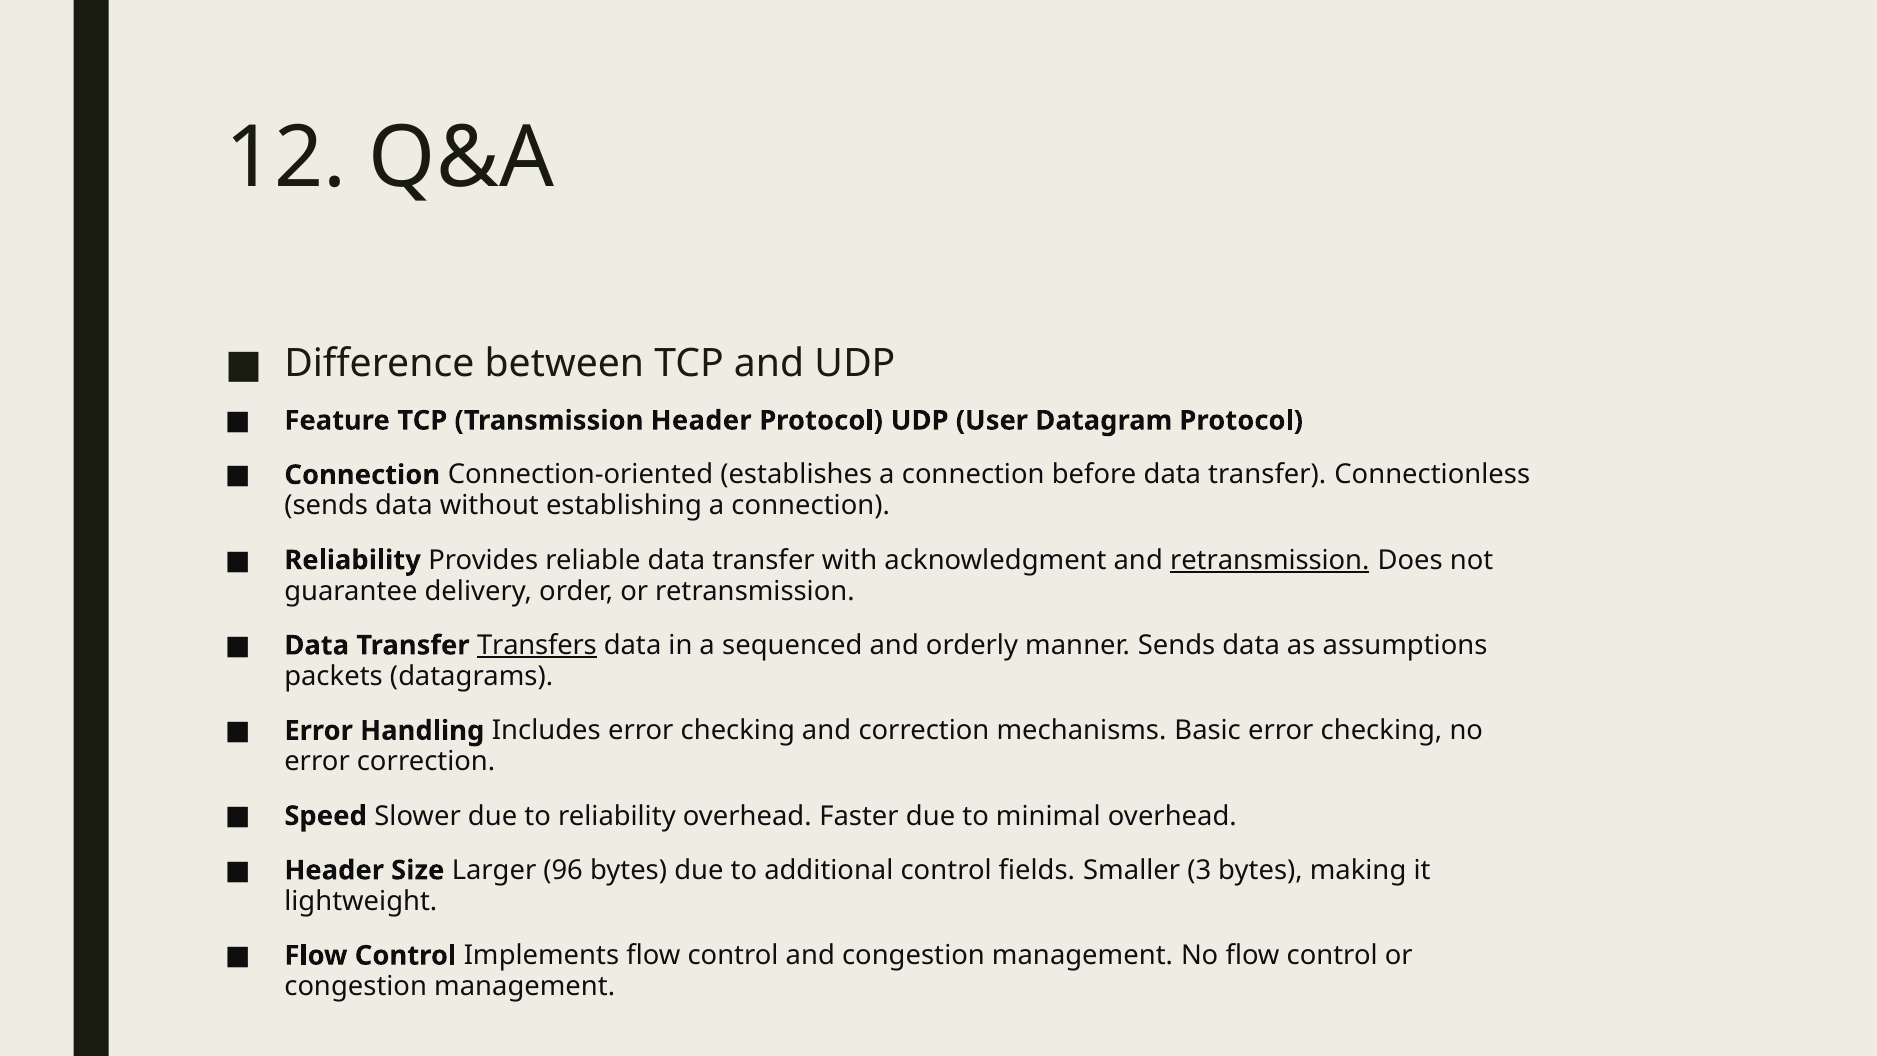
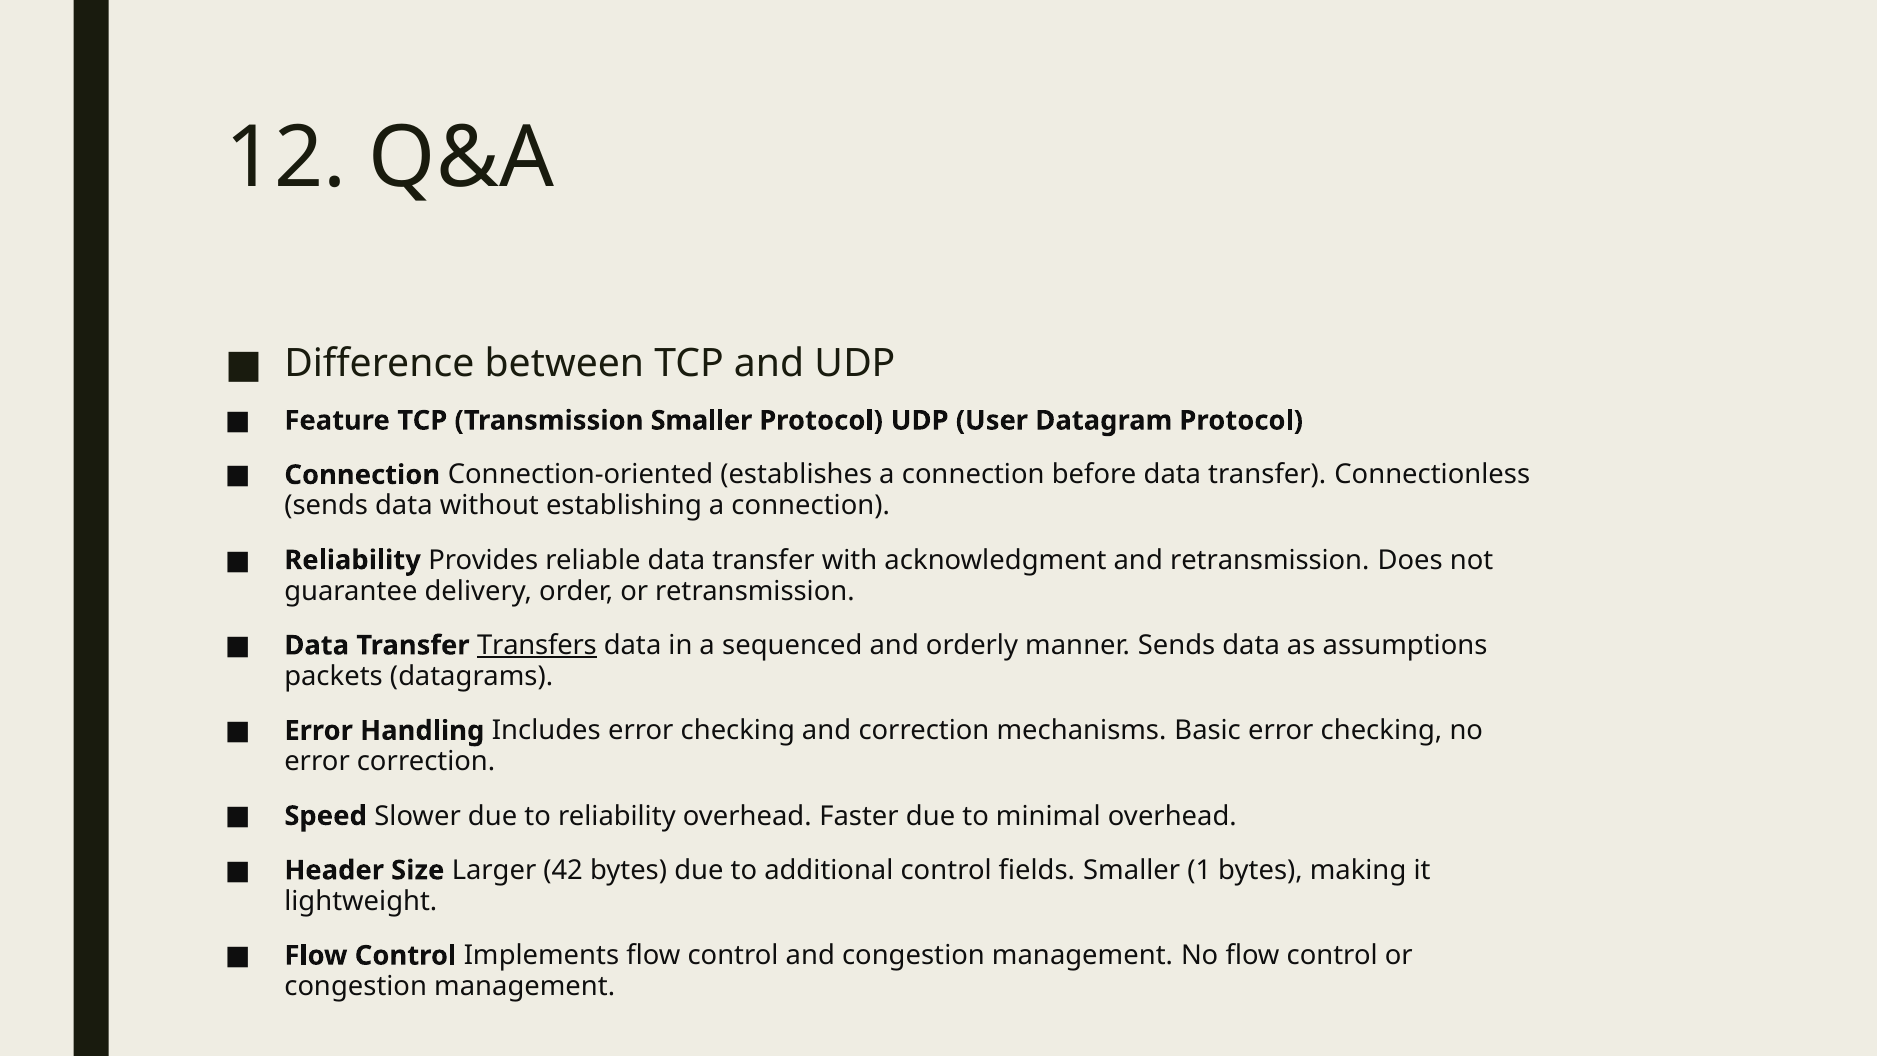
Transmission Header: Header -> Smaller
retransmission at (1270, 560) underline: present -> none
96: 96 -> 42
3: 3 -> 1
